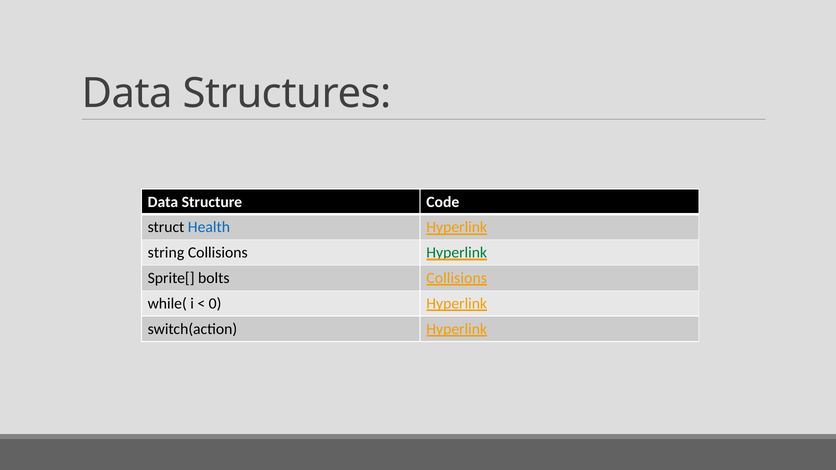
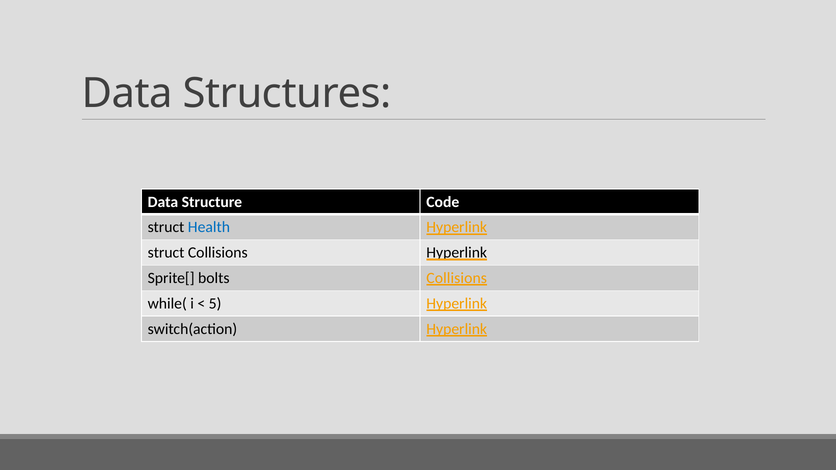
string at (166, 253): string -> struct
Hyperlink at (457, 253) colour: green -> black
0: 0 -> 5
